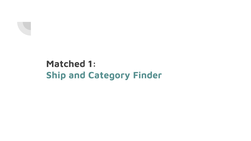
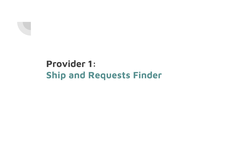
Matched: Matched -> Provider
Category: Category -> Requests
